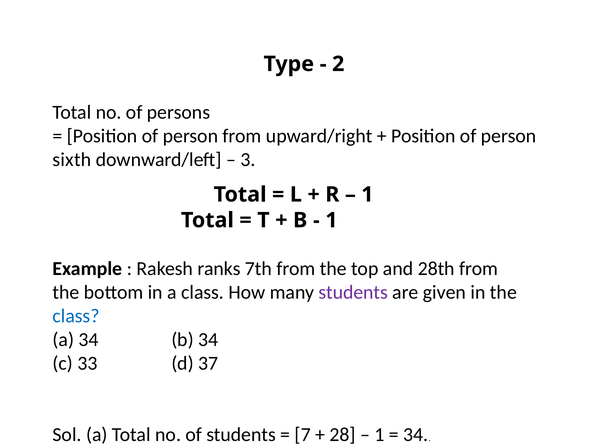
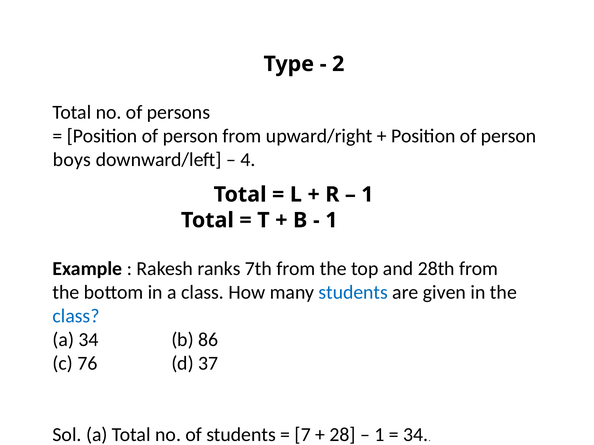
sixth: sixth -> boys
3: 3 -> 4
students at (353, 293) colour: purple -> blue
b 34: 34 -> 86
33: 33 -> 76
